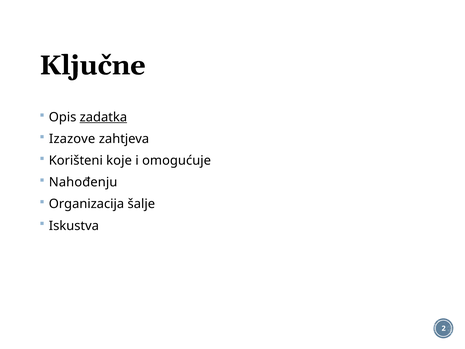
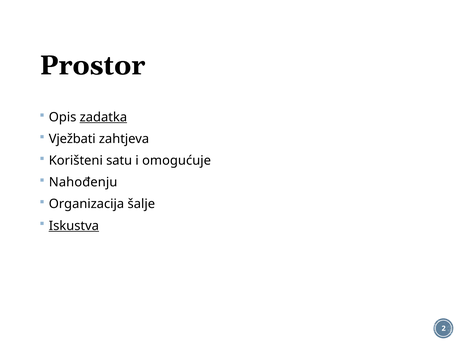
Ključne: Ključne -> Prostor
Izazove: Izazove -> Vježbati
koje: koje -> satu
Iskustva underline: none -> present
